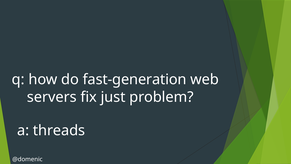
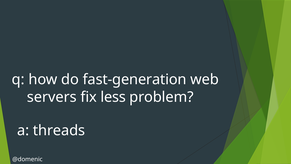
just: just -> less
